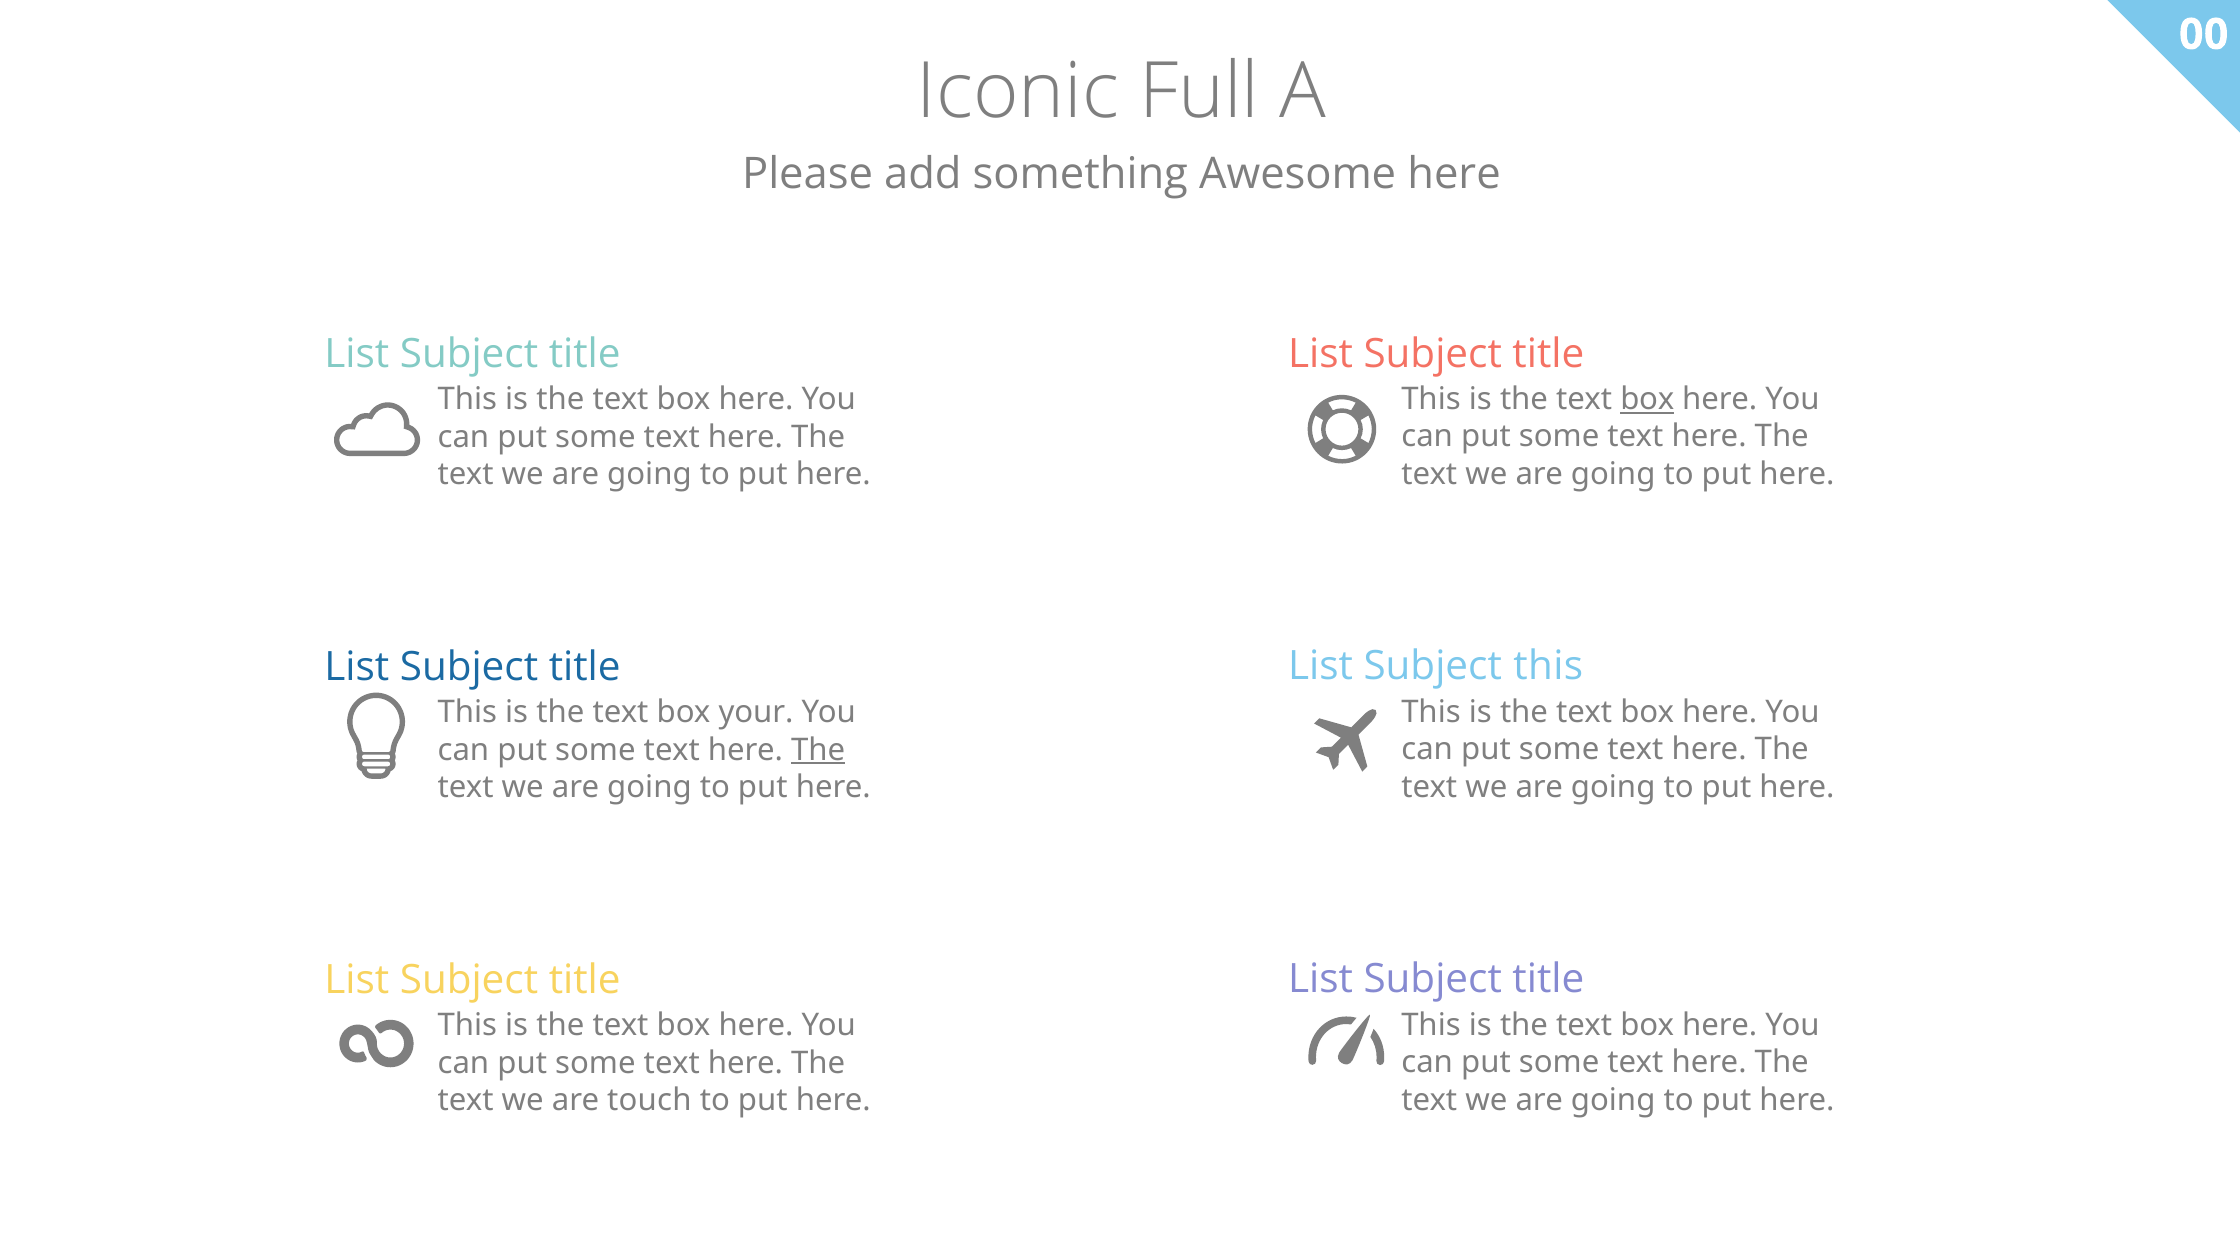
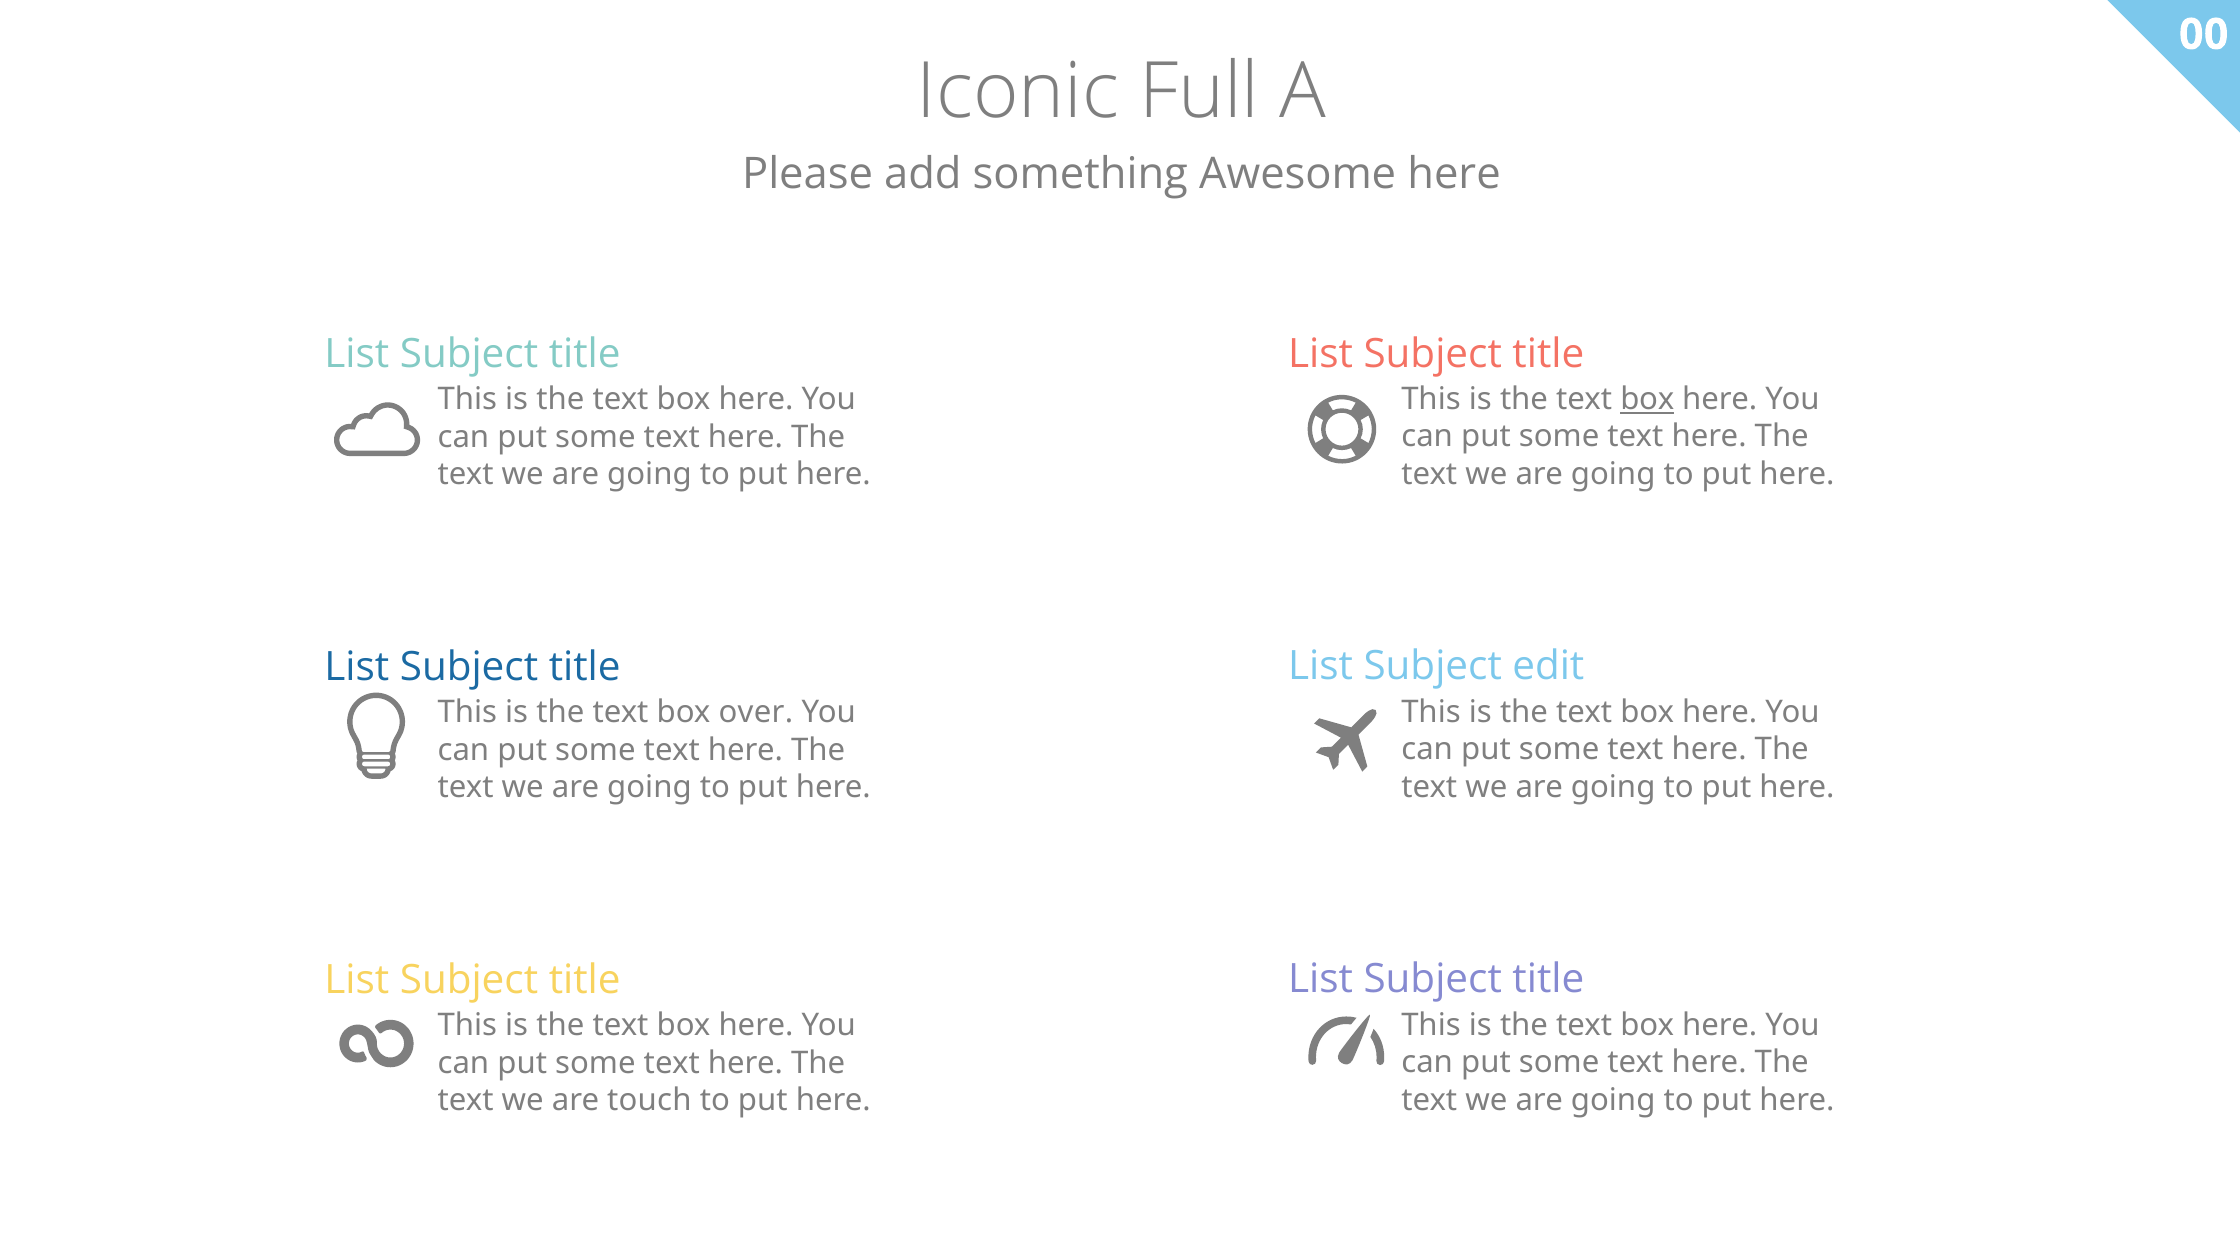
Subject this: this -> edit
your: your -> over
The at (818, 750) underline: present -> none
